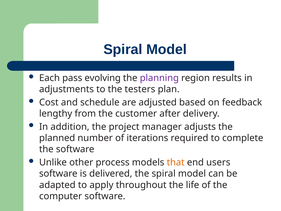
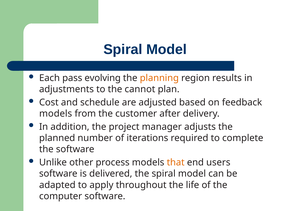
planning colour: purple -> orange
testers: testers -> cannot
lengthy at (56, 114): lengthy -> models
